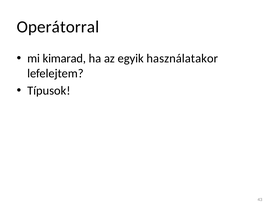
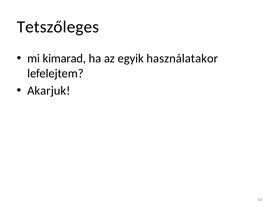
Operátorral: Operátorral -> Tetszőleges
Típusok: Típusok -> Akarjuk
